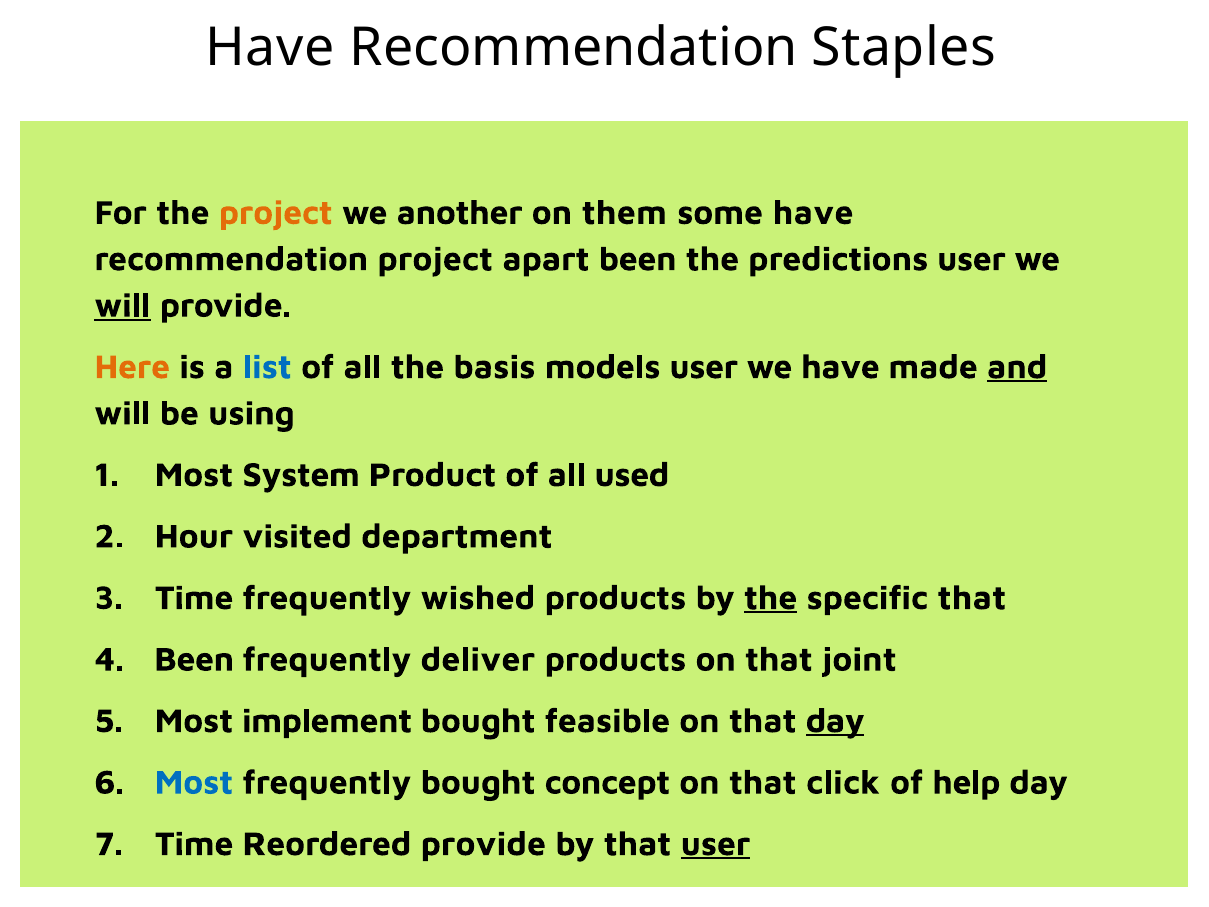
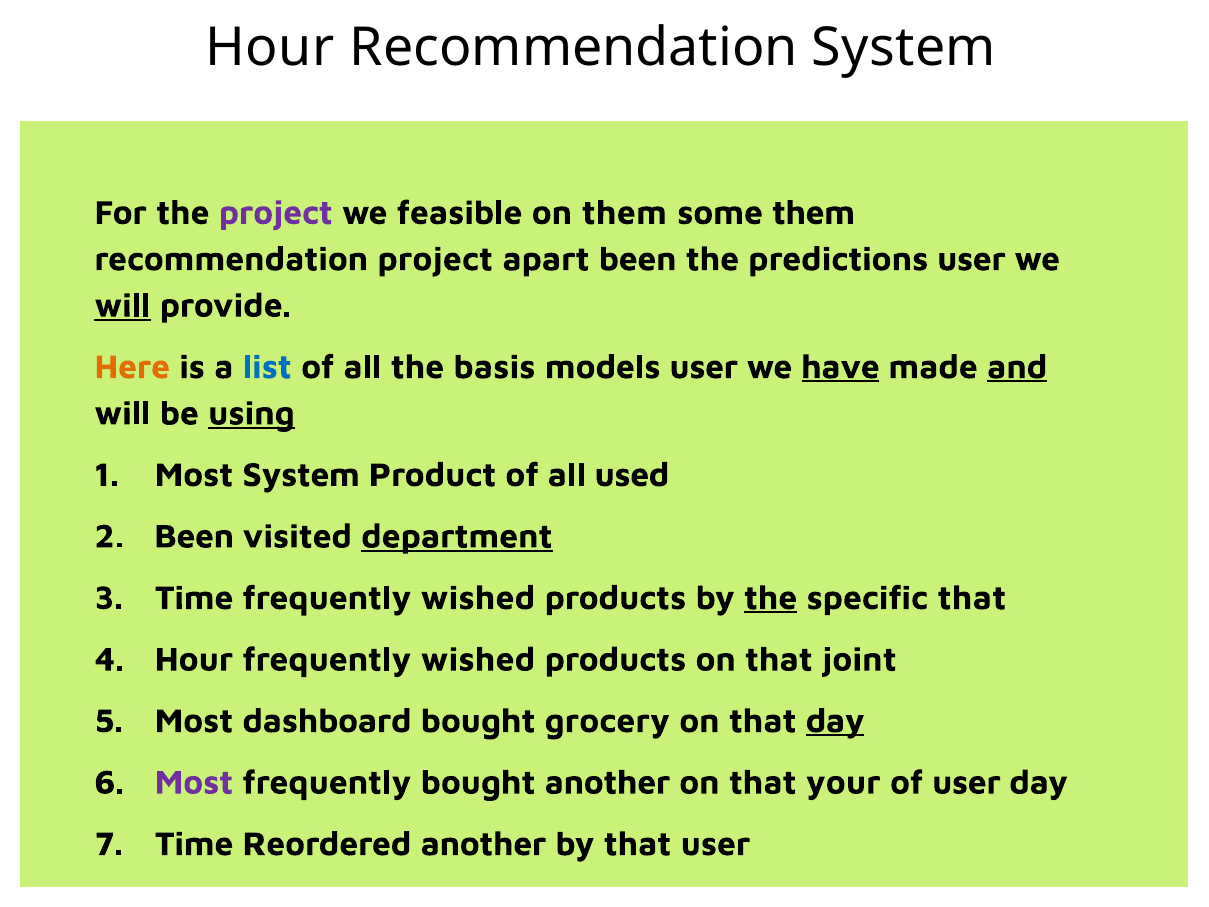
Have at (270, 48): Have -> Hour
Recommendation Staples: Staples -> System
project at (276, 213) colour: orange -> purple
another: another -> feasible
some have: have -> them
have at (841, 367) underline: none -> present
using underline: none -> present
Hour at (194, 536): Hour -> Been
department underline: none -> present
Been at (194, 659): Been -> Hour
deliver at (478, 659): deliver -> wished
implement: implement -> dashboard
feasible: feasible -> grocery
Most at (194, 782) colour: blue -> purple
bought concept: concept -> another
click: click -> your
of help: help -> user
Reordered provide: provide -> another
user at (715, 844) underline: present -> none
